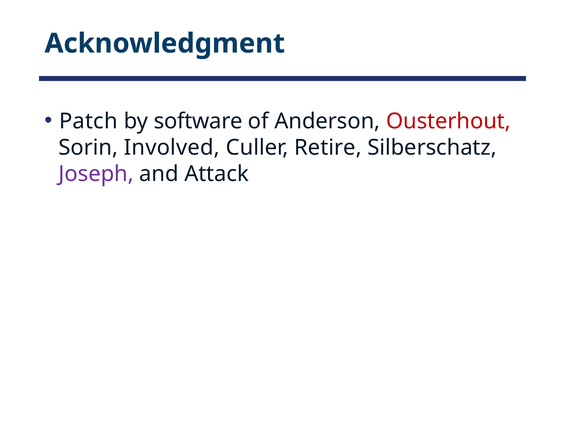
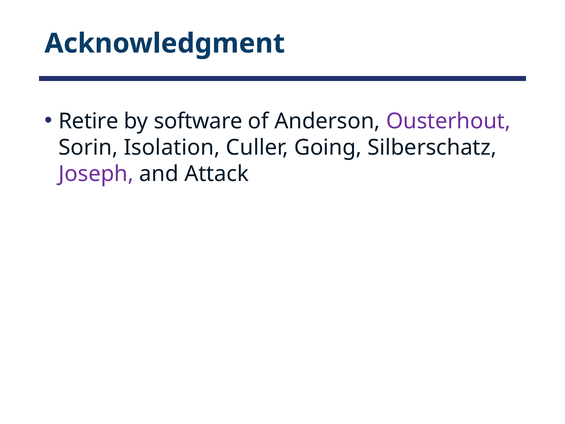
Patch: Patch -> Retire
Ousterhout colour: red -> purple
Involved: Involved -> Isolation
Retire: Retire -> Going
